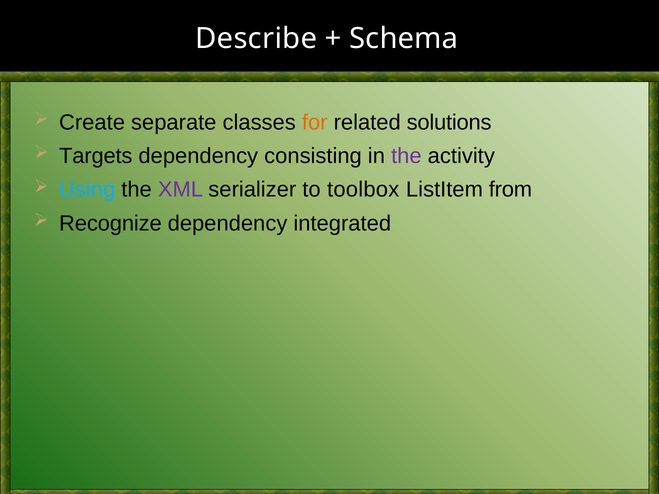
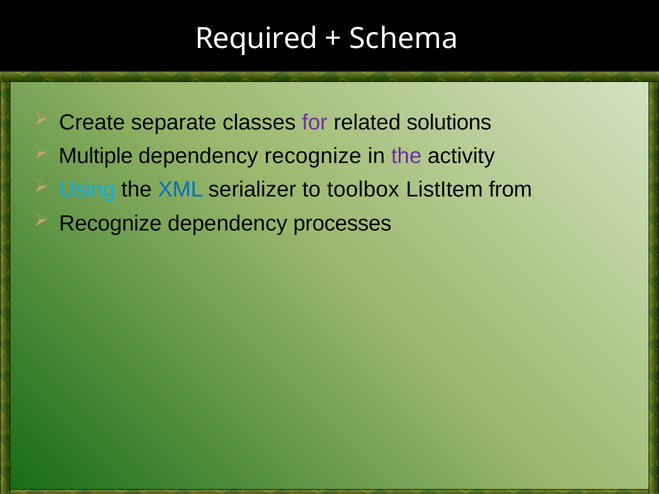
Describe: Describe -> Required
for colour: orange -> purple
Targets: Targets -> Multiple
dependency consisting: consisting -> recognize
XML colour: purple -> blue
integrated: integrated -> processes
